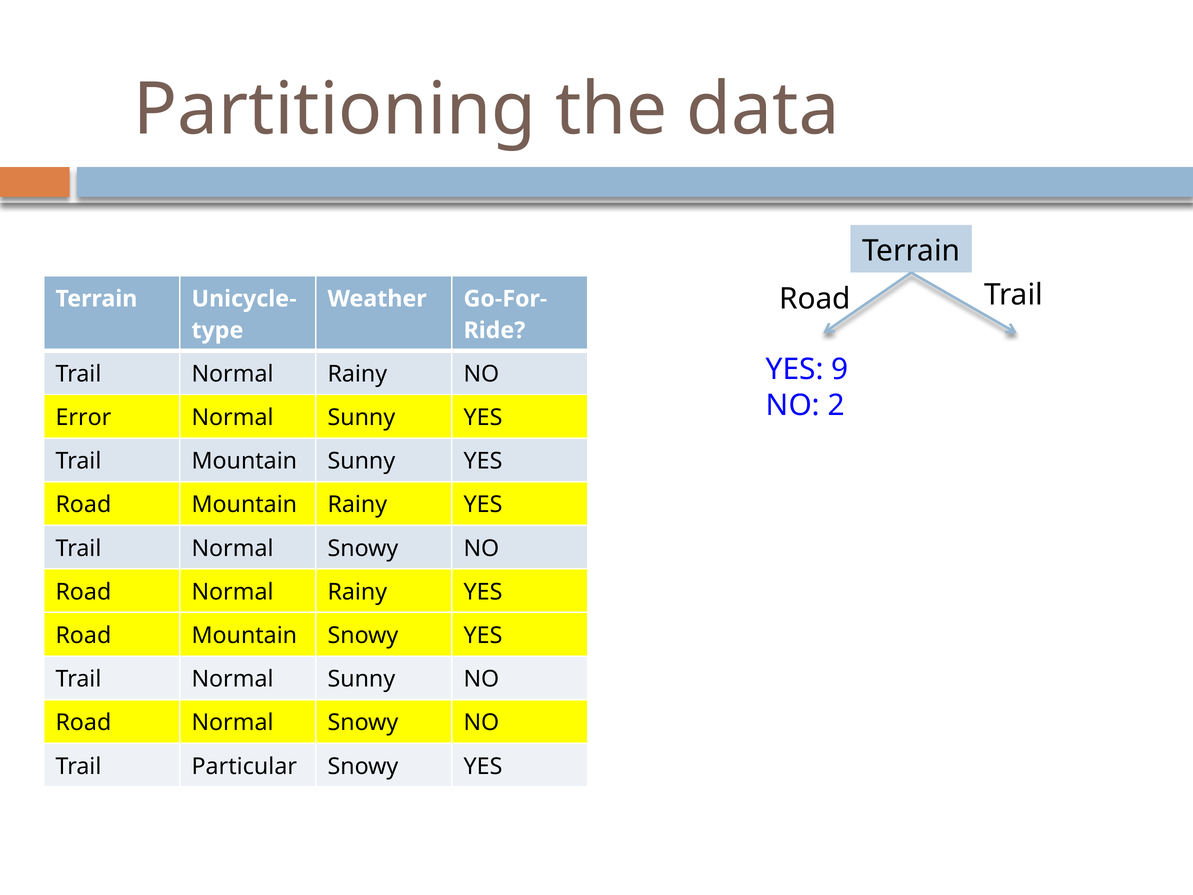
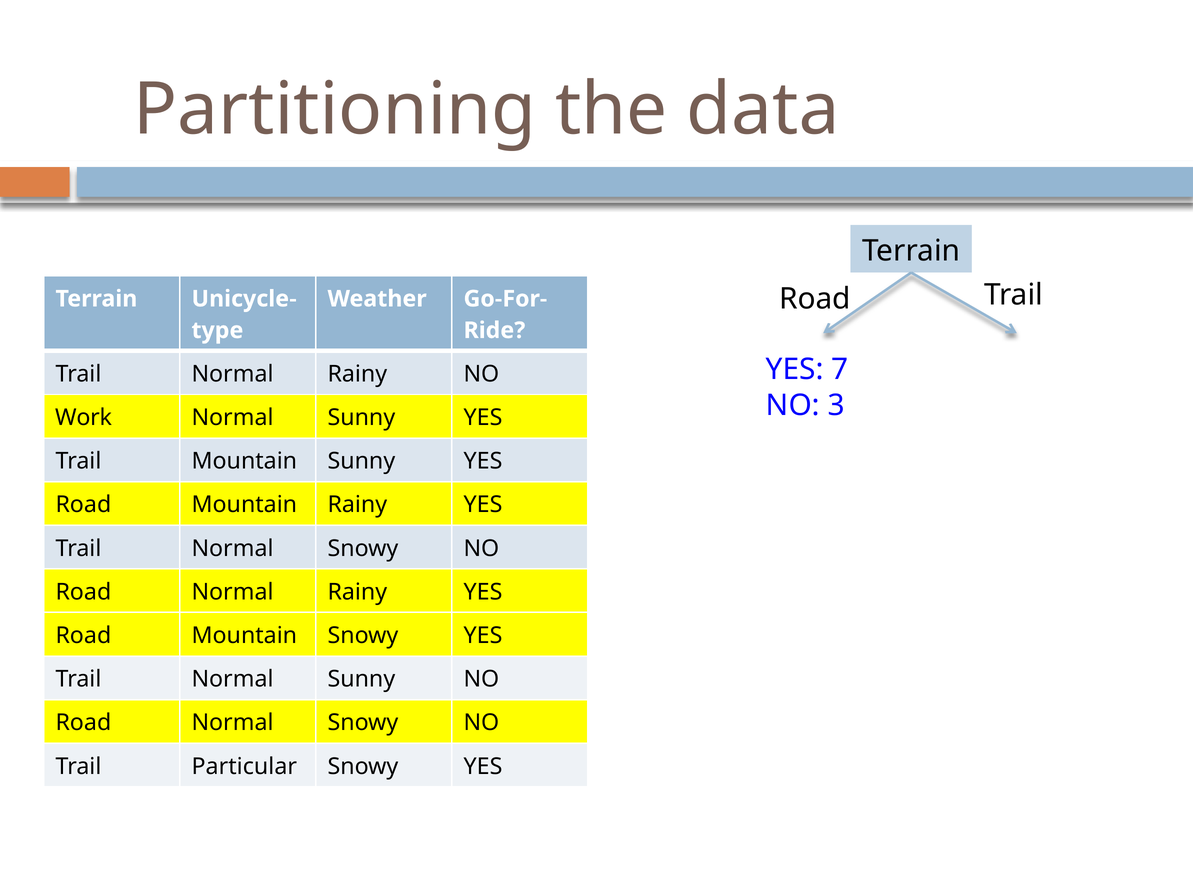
9: 9 -> 7
2: 2 -> 3
Error: Error -> Work
